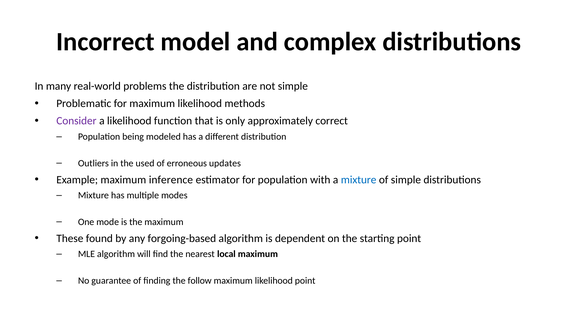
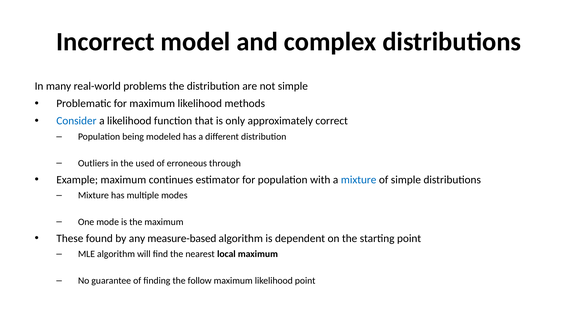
Consider colour: purple -> blue
updates: updates -> through
inference: inference -> continues
forgoing-based: forgoing-based -> measure-based
